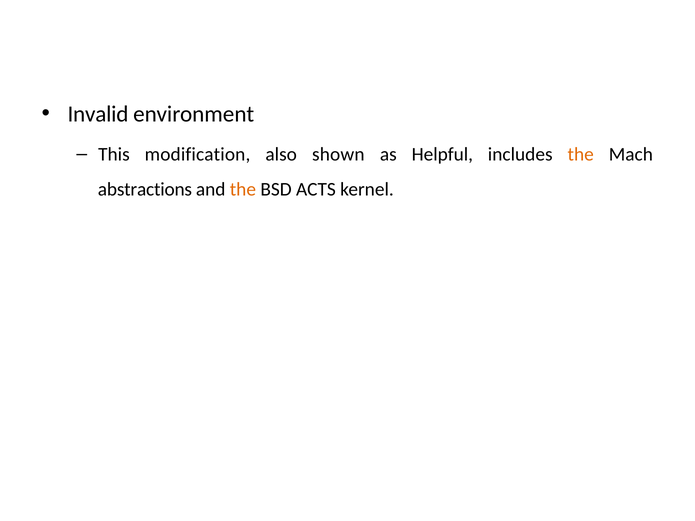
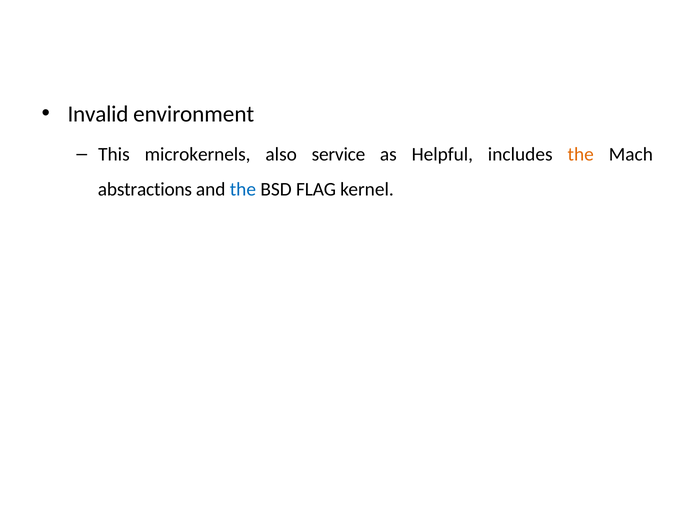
modification: modification -> microkernels
shown: shown -> service
the at (243, 189) colour: orange -> blue
ACTS: ACTS -> FLAG
